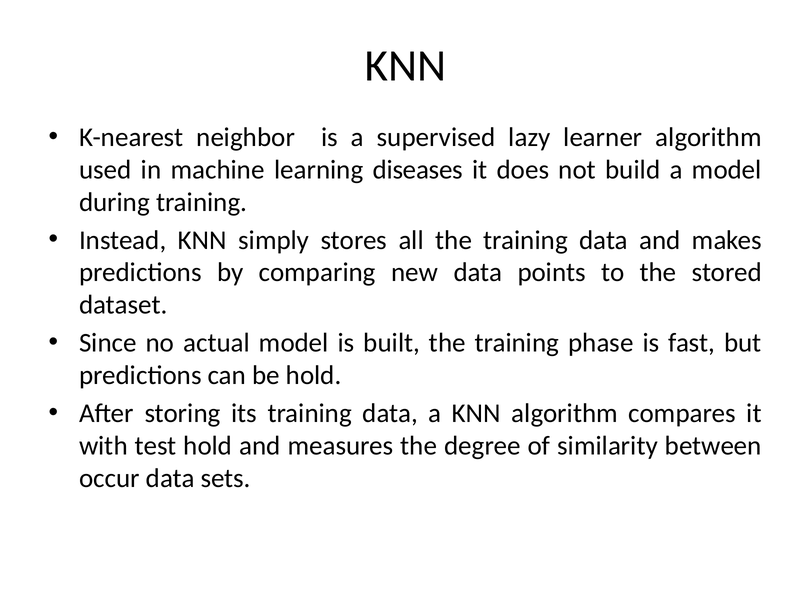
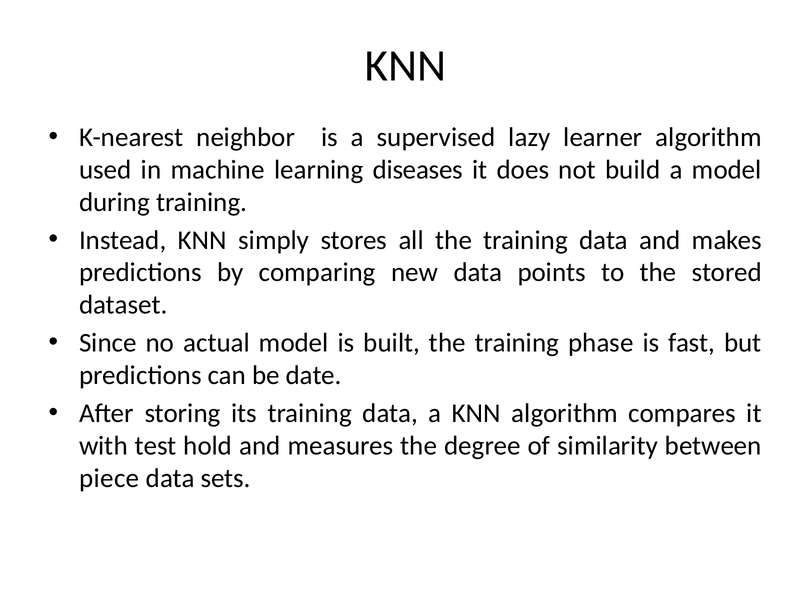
be hold: hold -> date
occur: occur -> piece
